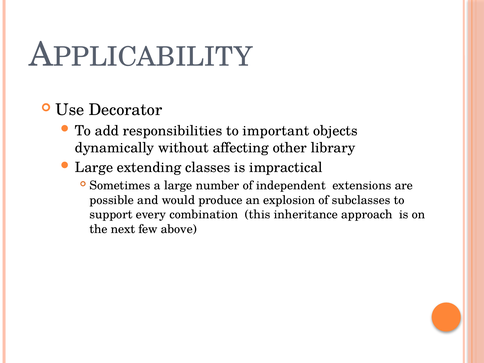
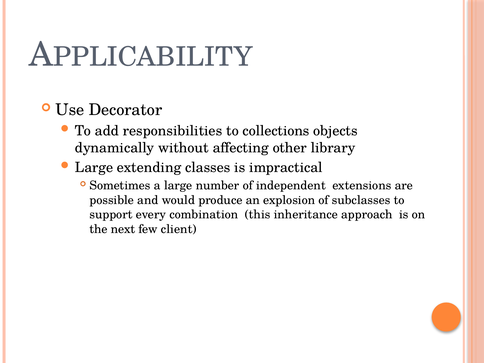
important: important -> collections
above: above -> client
